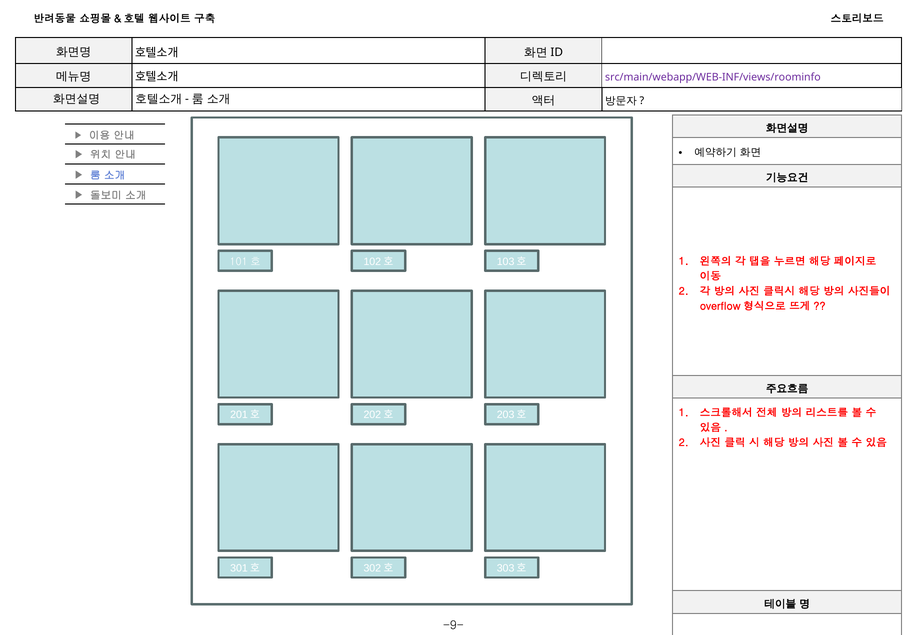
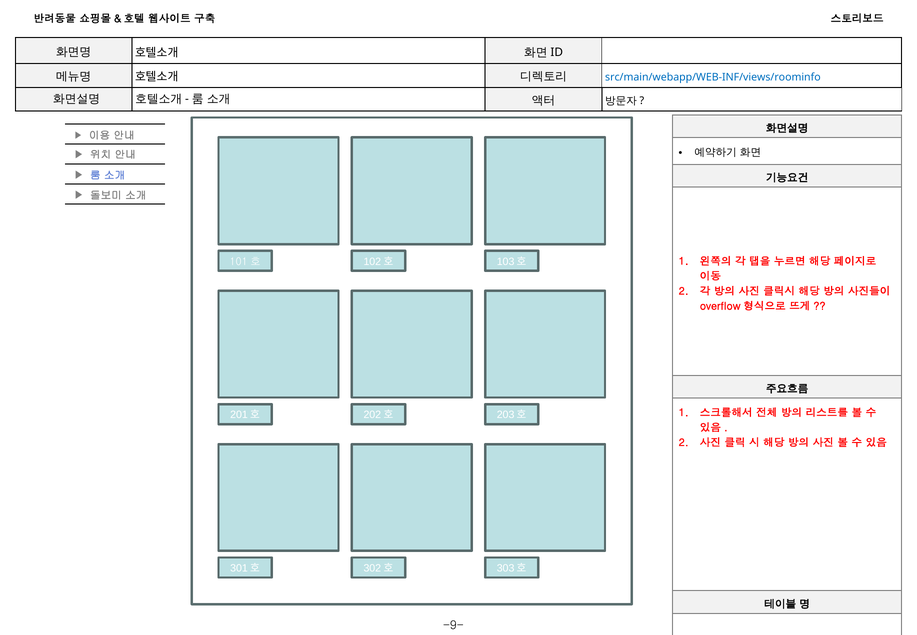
src/main/webapp/WEB-INF/views/roominfo colour: purple -> blue
